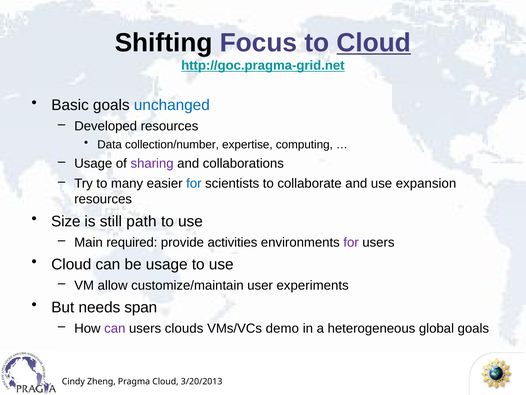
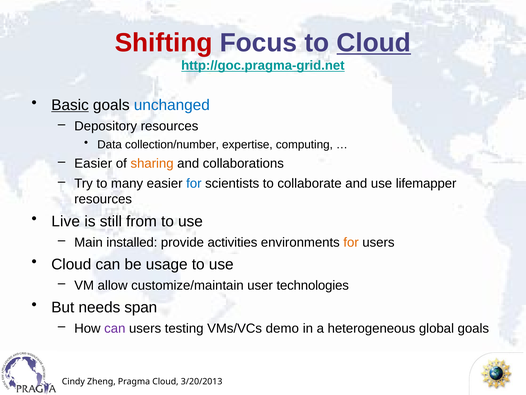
Shifting colour: black -> red
Basic underline: none -> present
Developed: Developed -> Depository
Usage at (93, 163): Usage -> Easier
sharing colour: purple -> orange
expansion: expansion -> lifemapper
Size: Size -> Live
path: path -> from
required: required -> installed
for at (351, 242) colour: purple -> orange
experiments: experiments -> technologies
clouds: clouds -> testing
